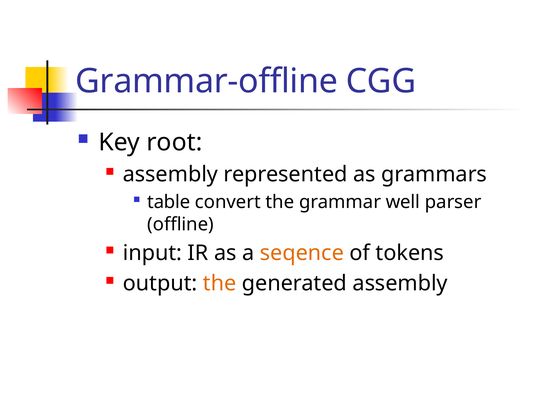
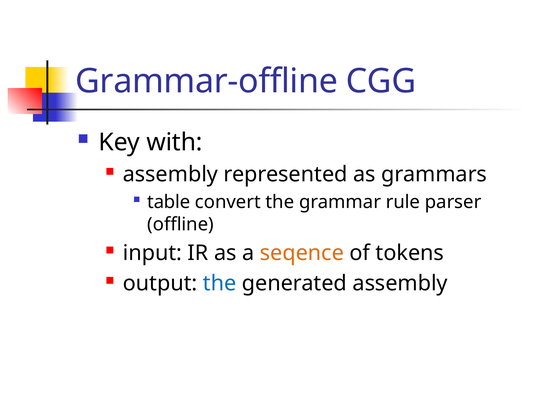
root: root -> with
well: well -> rule
the at (220, 283) colour: orange -> blue
